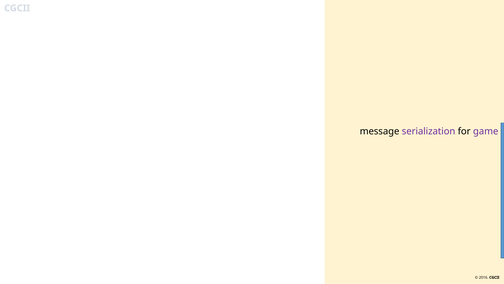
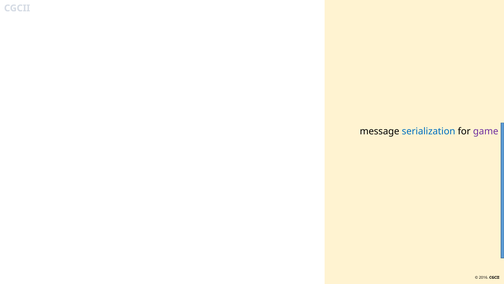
serialization colour: purple -> blue
